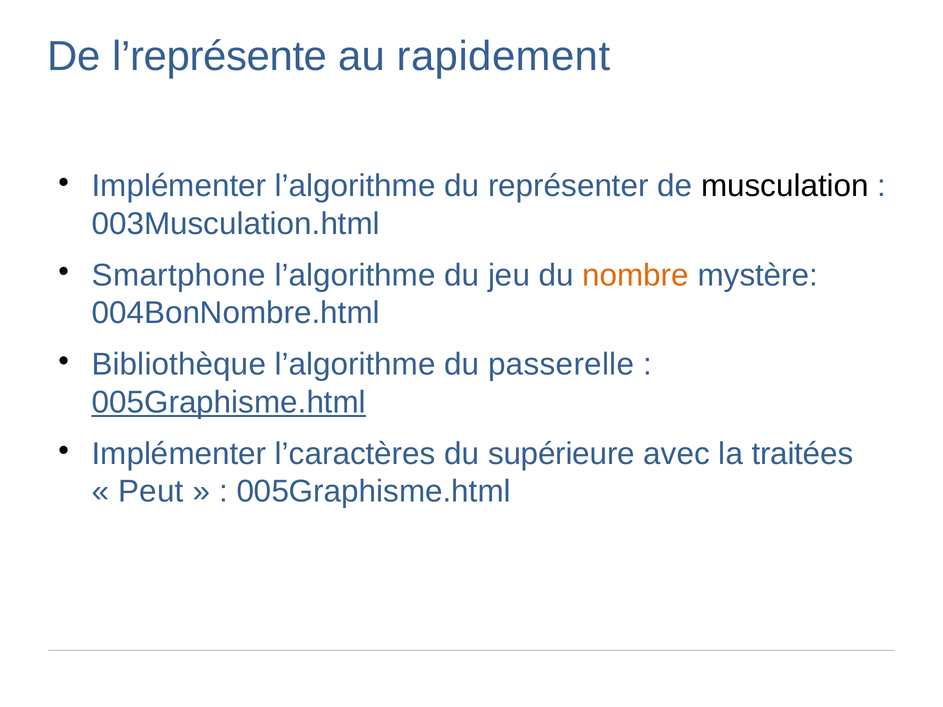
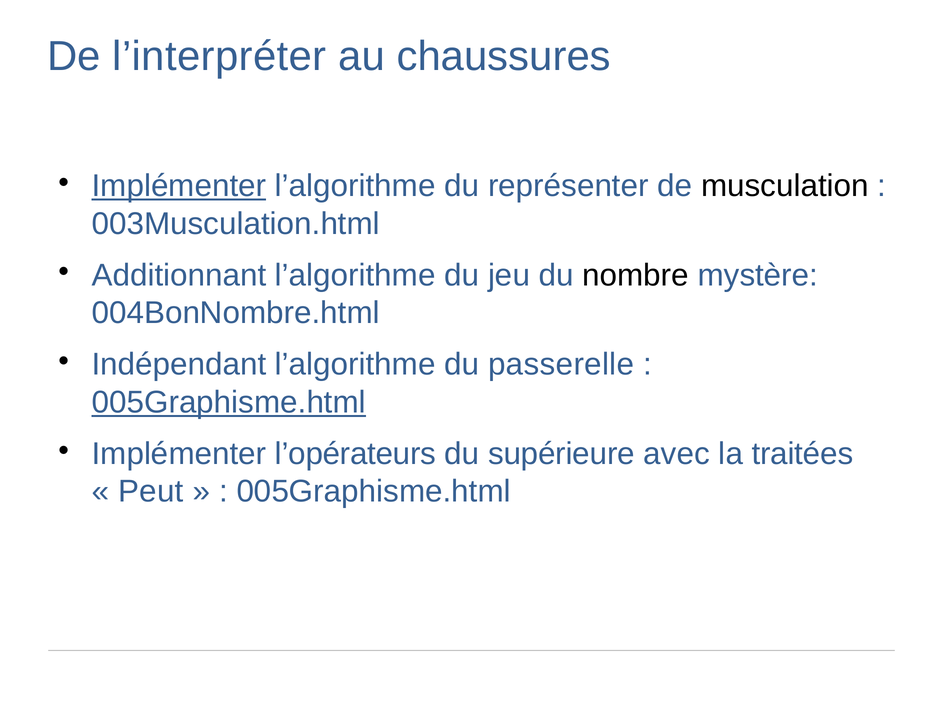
l’représente: l’représente -> l’interpréter
rapidement: rapidement -> chaussures
Implémenter at (179, 186) underline: none -> present
Smartphone: Smartphone -> Additionnant
nombre colour: orange -> black
Bibliothèque: Bibliothèque -> Indépendant
l’caractères: l’caractères -> l’opérateurs
